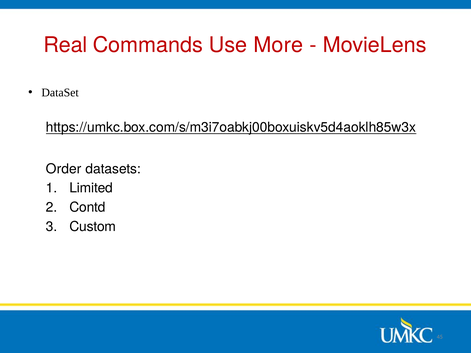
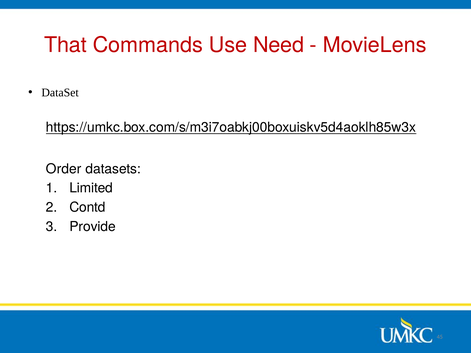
Real: Real -> That
More: More -> Need
Custom: Custom -> Provide
